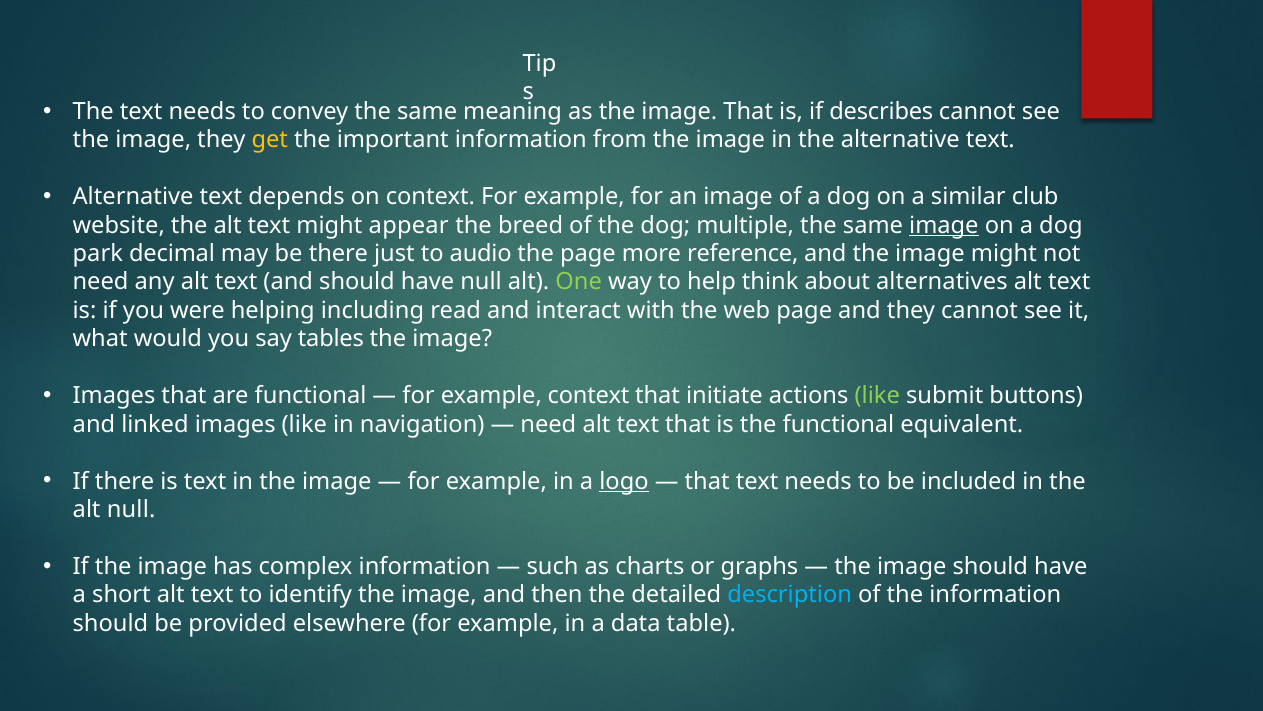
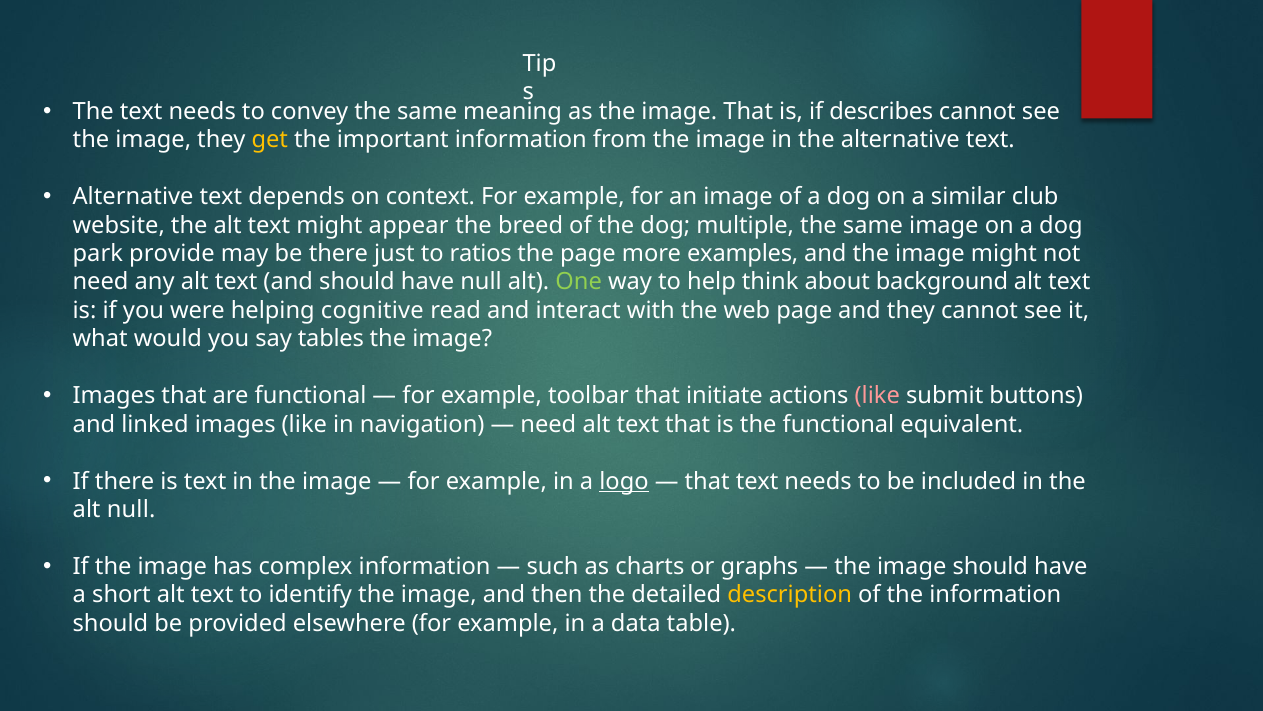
image at (944, 225) underline: present -> none
decimal: decimal -> provide
audio: audio -> ratios
reference: reference -> examples
alternatives: alternatives -> background
including: including -> cognitive
example context: context -> toolbar
like at (877, 396) colour: light green -> pink
description colour: light blue -> yellow
